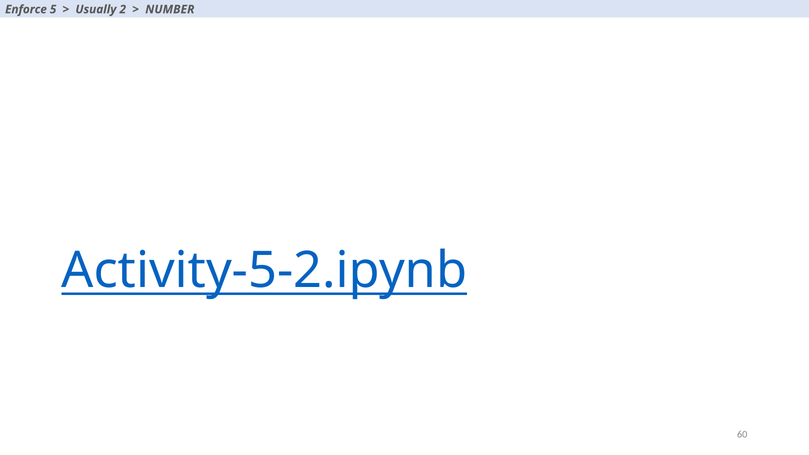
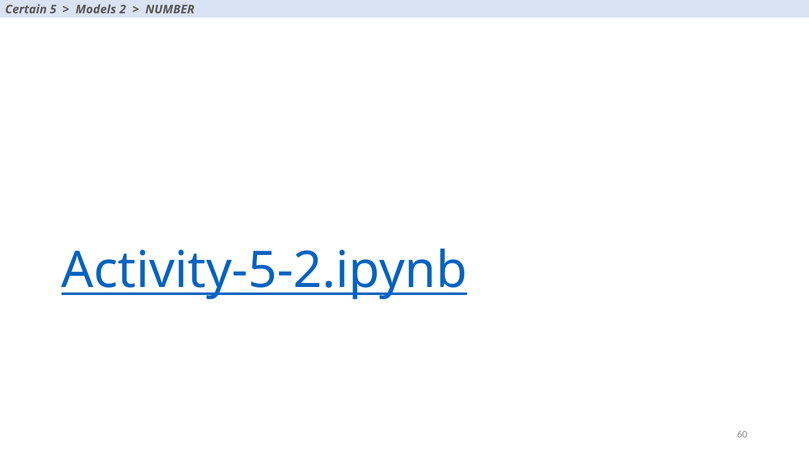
Enforce: Enforce -> Certain
Usually: Usually -> Models
